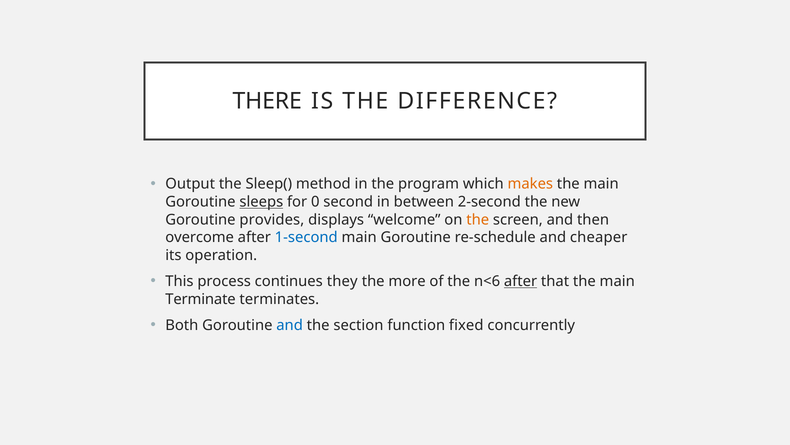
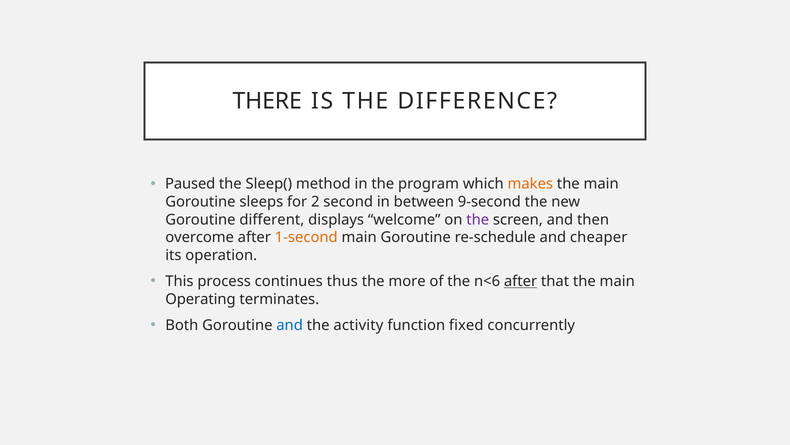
Output: Output -> Paused
sleeps underline: present -> none
0: 0 -> 2
2-second: 2-second -> 9-second
provides: provides -> different
the at (478, 219) colour: orange -> purple
1-second colour: blue -> orange
they: they -> thus
Terminate: Terminate -> Operating
section: section -> activity
